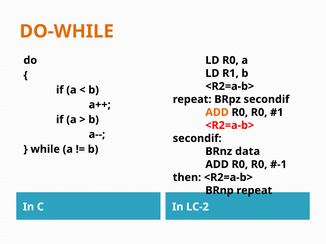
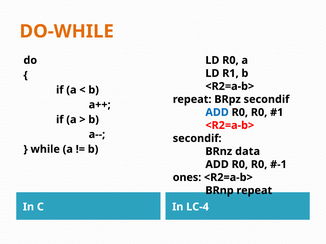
ADD at (217, 113) colour: orange -> blue
then: then -> ones
LC-2: LC-2 -> LC-4
